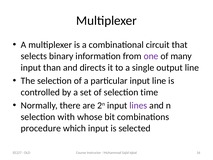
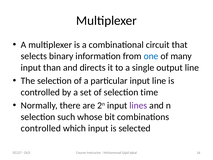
one colour: purple -> blue
with: with -> such
procedure at (41, 128): procedure -> controlled
